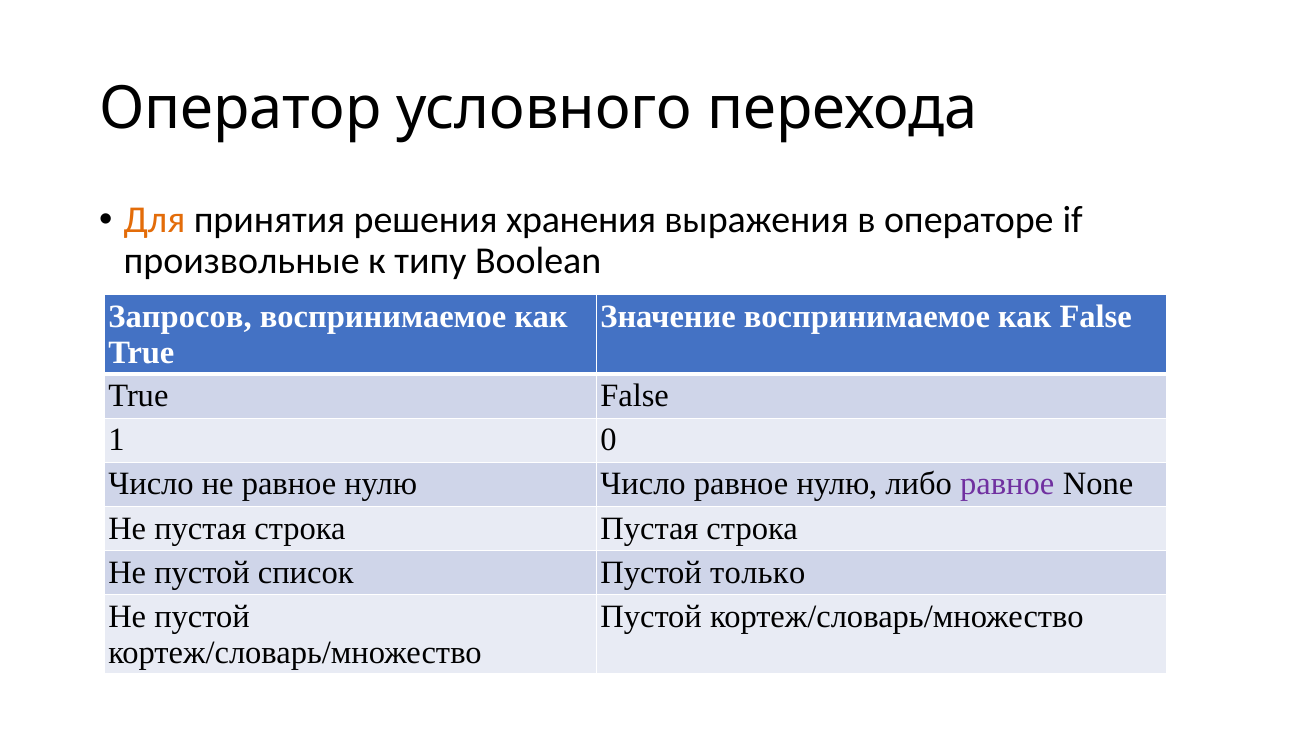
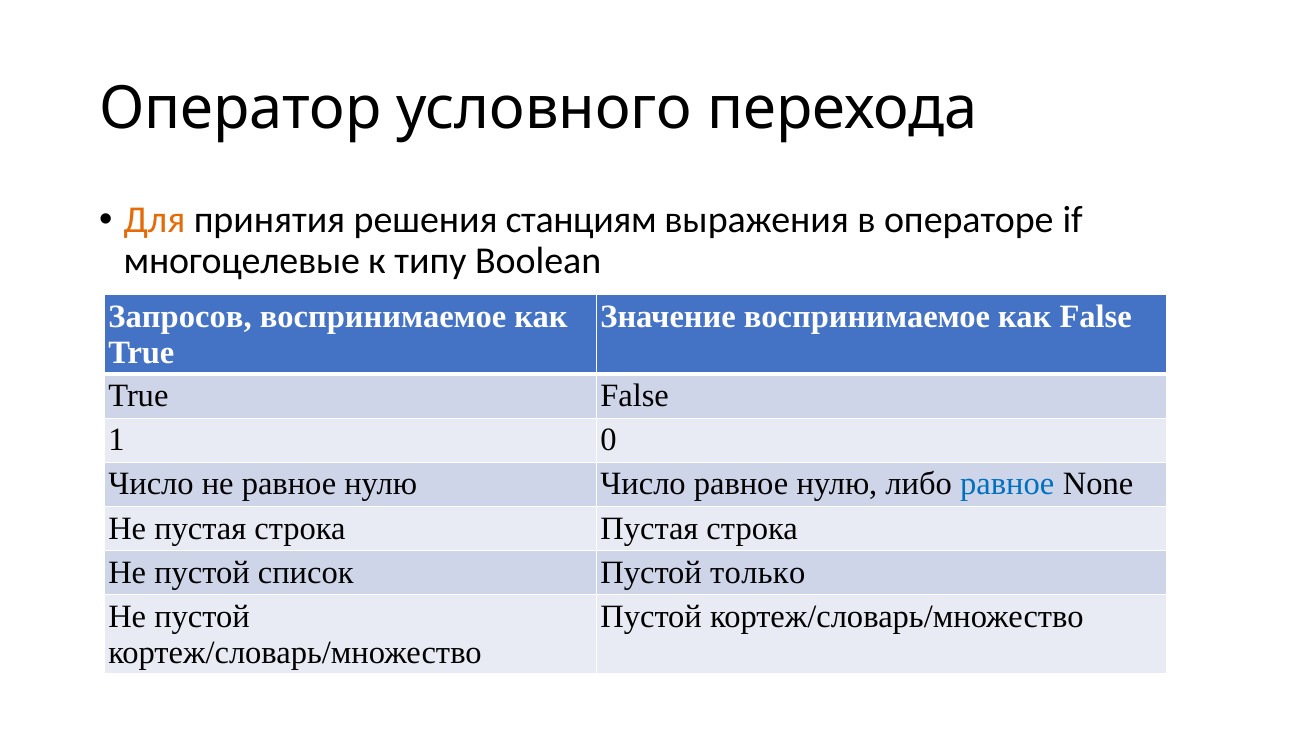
хранения: хранения -> станциям
произвольные: произвольные -> многоцелевые
равное at (1007, 484) colour: purple -> blue
